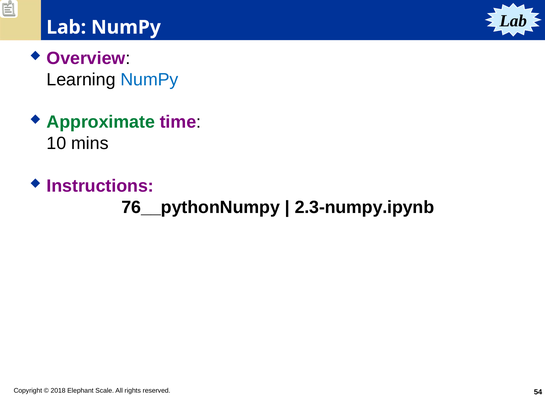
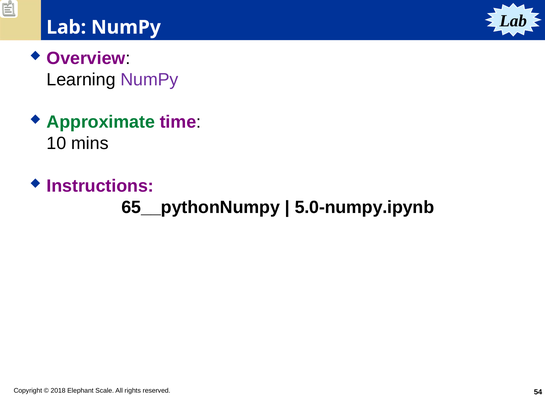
NumPy at (149, 79) colour: blue -> purple
76__pythonNumpy: 76__pythonNumpy -> 65__pythonNumpy
2.3-numpy.ipynb: 2.3-numpy.ipynb -> 5.0-numpy.ipynb
